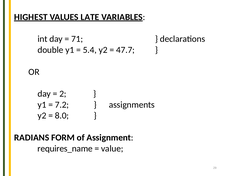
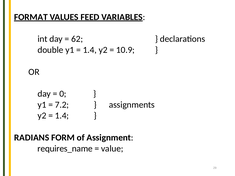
HIGHEST: HIGHEST -> FORMAT
LATE: LATE -> FEED
71: 71 -> 62
5.4 at (90, 50): 5.4 -> 1.4
47.7: 47.7 -> 10.9
2: 2 -> 0
8.0 at (62, 116): 8.0 -> 1.4
